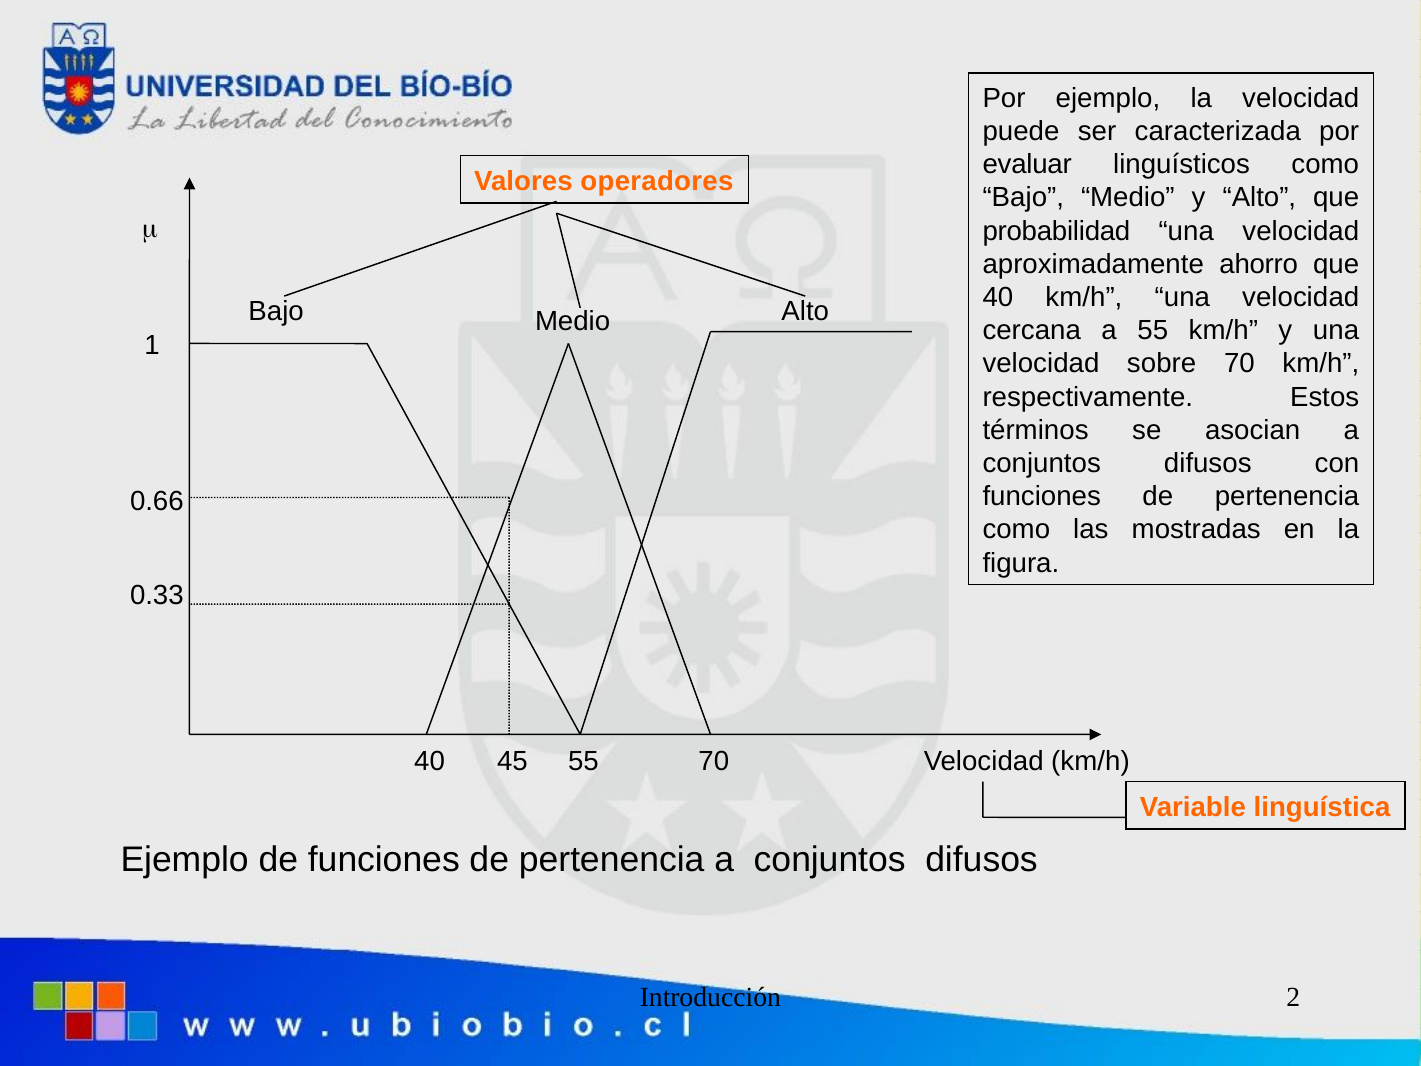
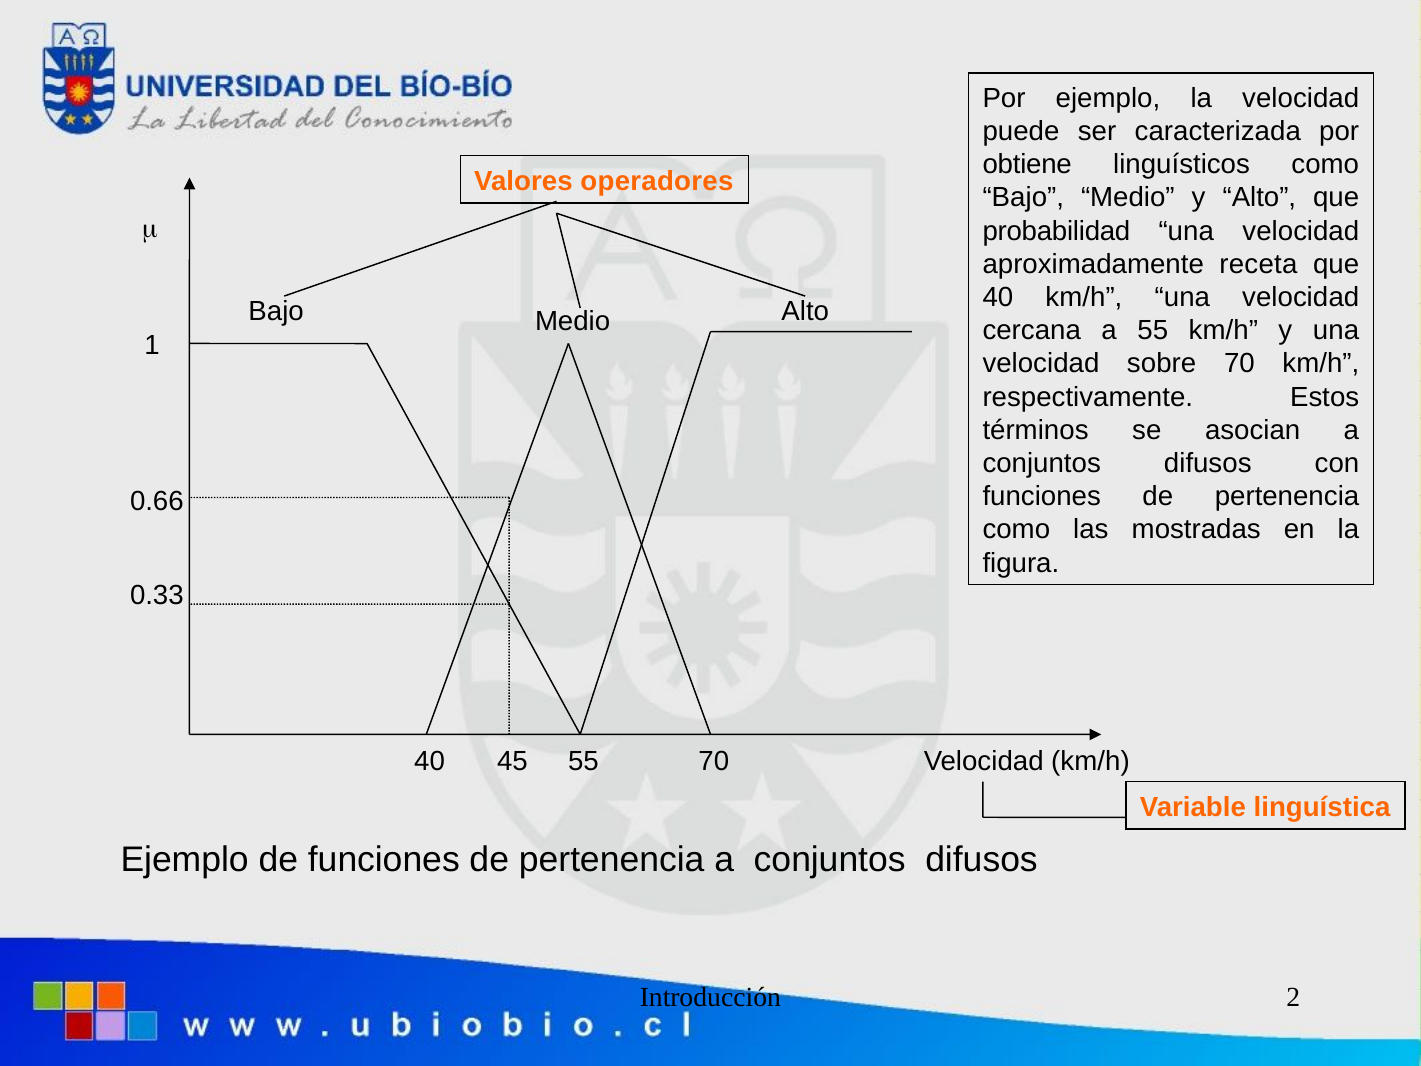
evaluar: evaluar -> obtiene
ahorro: ahorro -> receta
